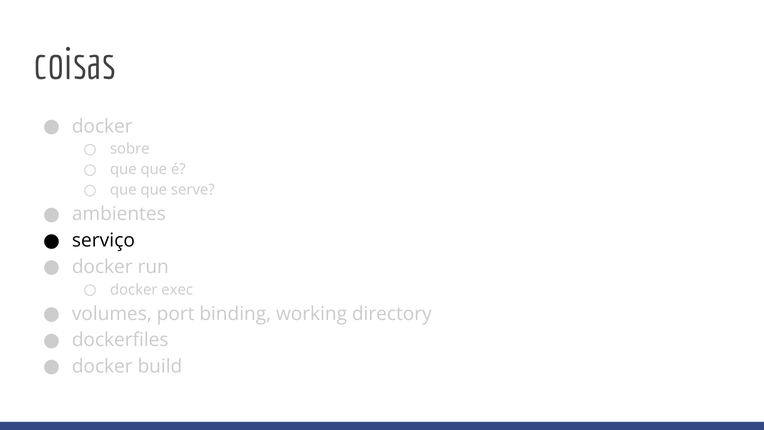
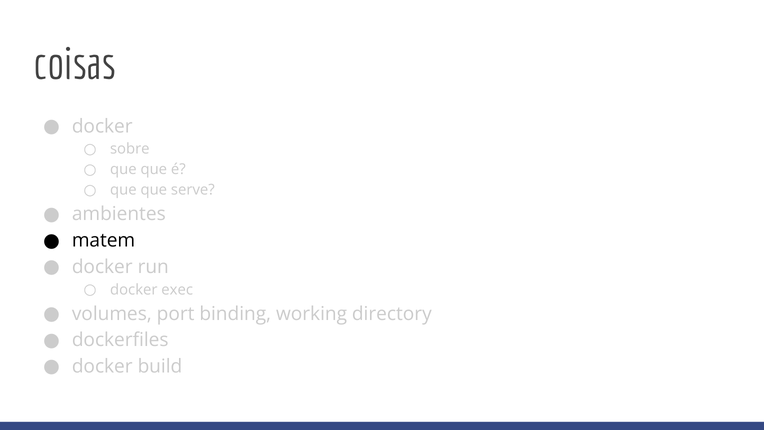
serviço: serviço -> matem
